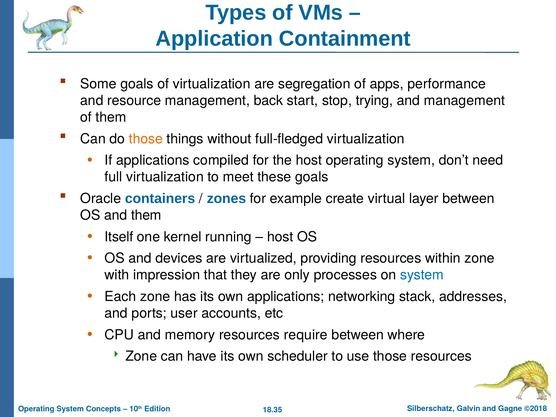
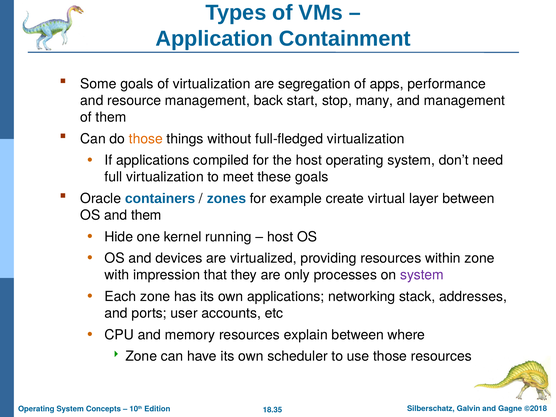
trying: trying -> many
Itself: Itself -> Hide
system at (422, 275) colour: blue -> purple
require: require -> explain
